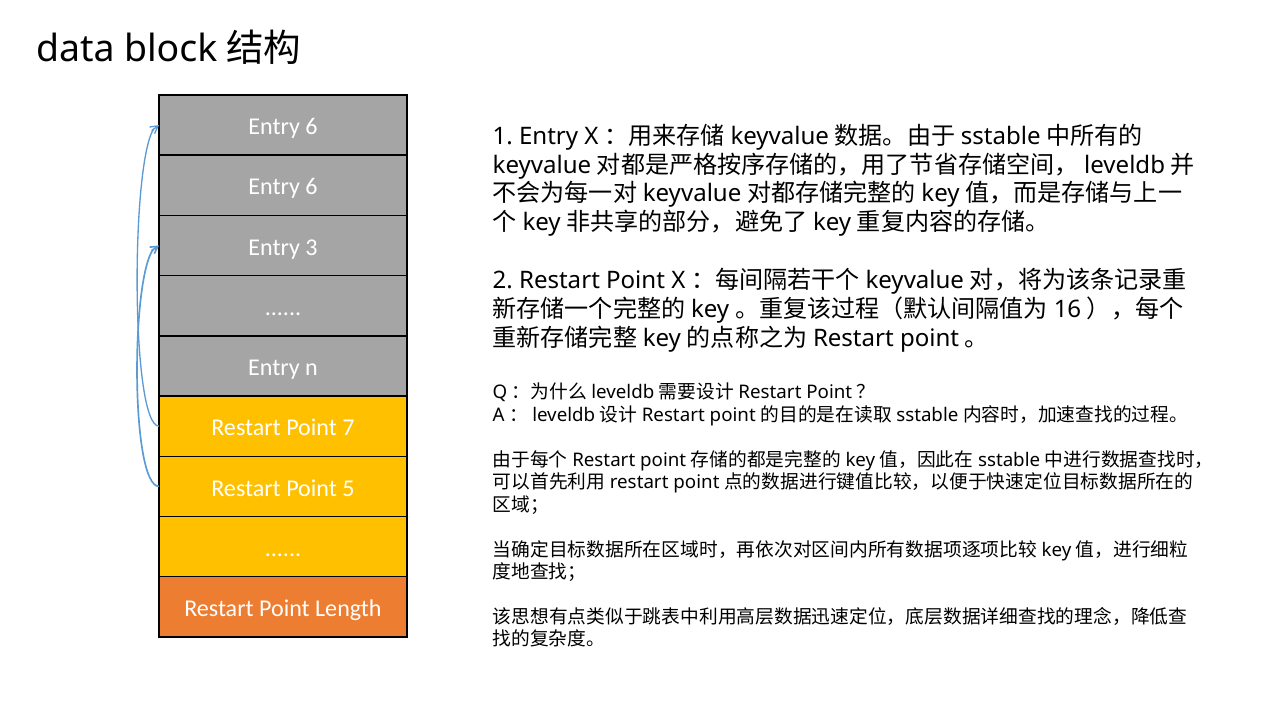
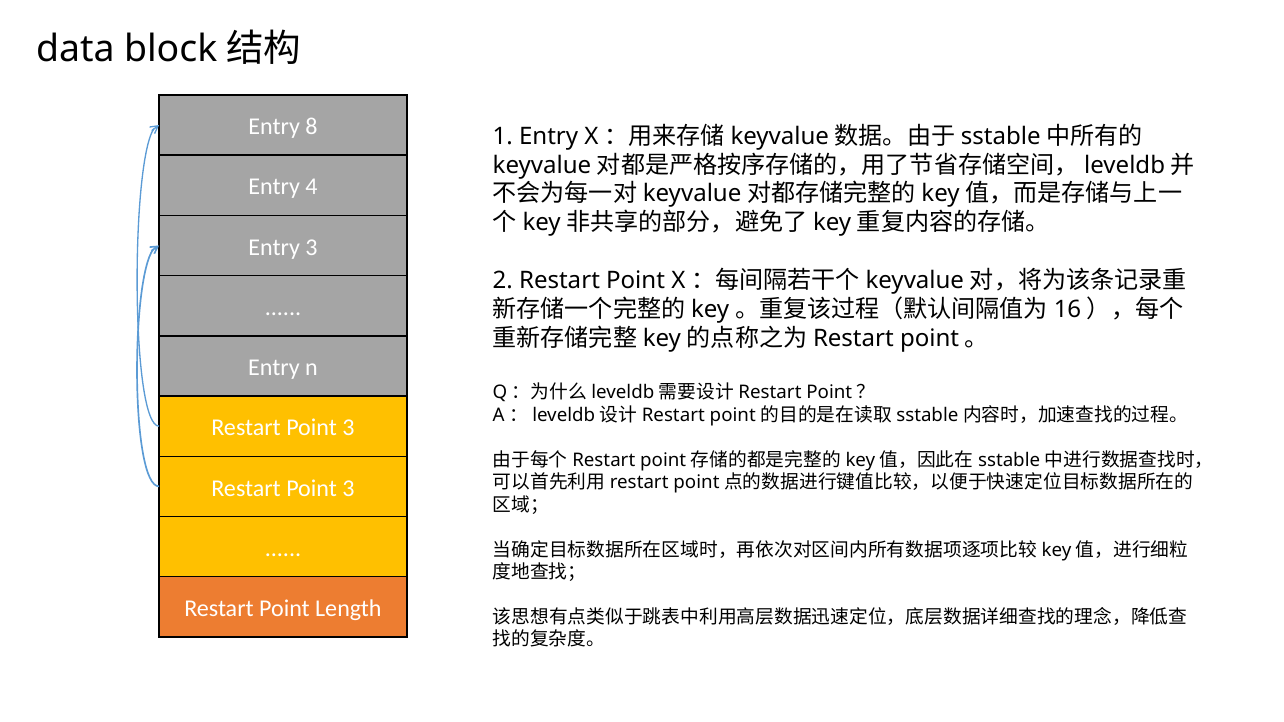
6 at (311, 127): 6 -> 8
6 at (311, 187): 6 -> 4
7 at (348, 428): 7 -> 3
5 at (348, 488): 5 -> 3
